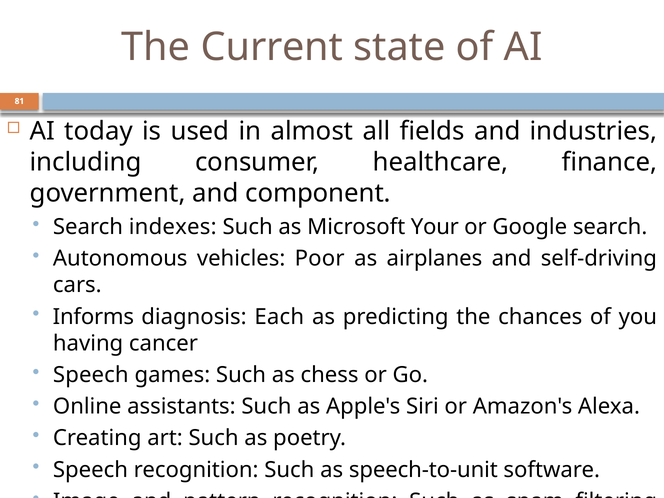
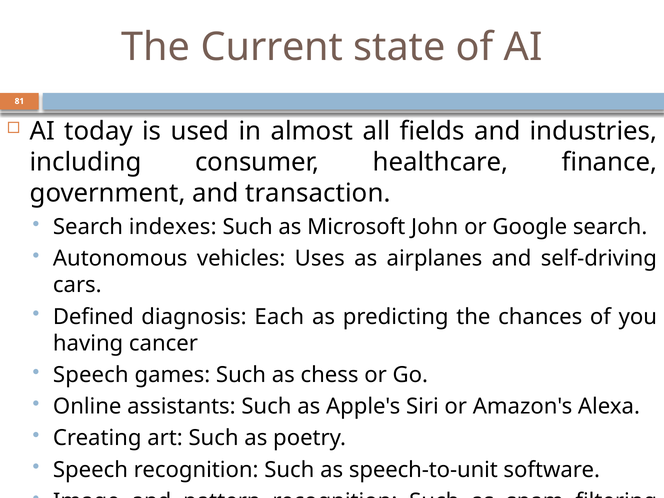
component: component -> transaction
Your: Your -> John
Poor: Poor -> Uses
Informs: Informs -> Defined
